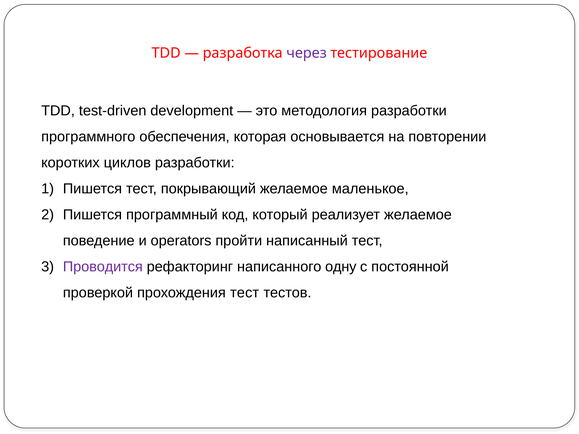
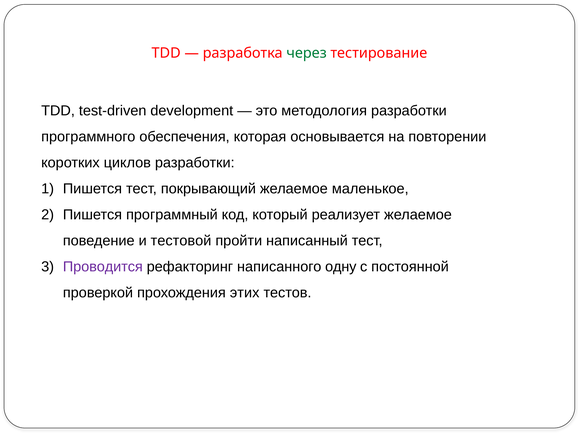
через colour: purple -> green
operators: operators -> тестовой
прохождения тест: тест -> этих
